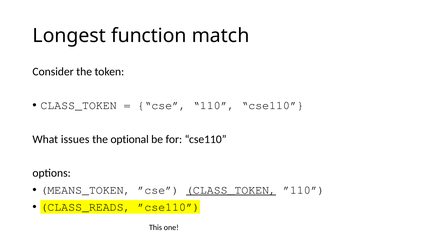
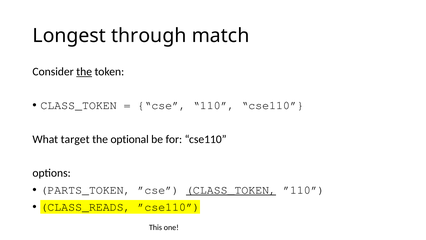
function: function -> through
the at (84, 72) underline: none -> present
issues: issues -> target
MEANS_TOKEN: MEANS_TOKEN -> PARTS_TOKEN
